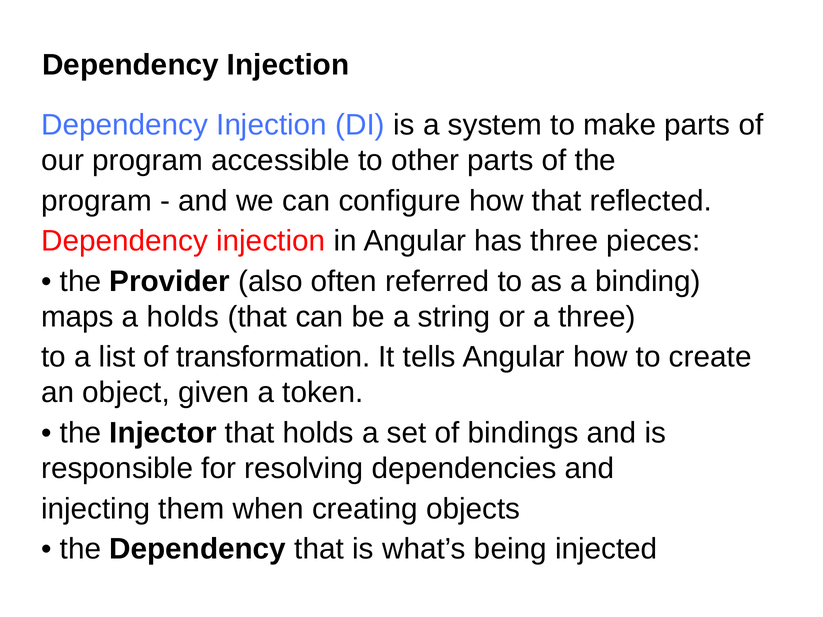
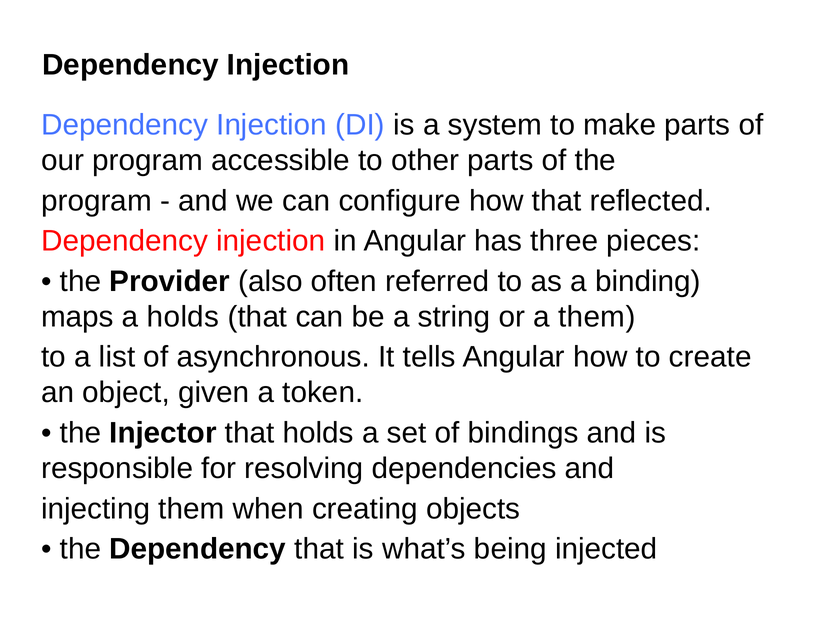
a three: three -> them
transformation: transformation -> asynchronous
